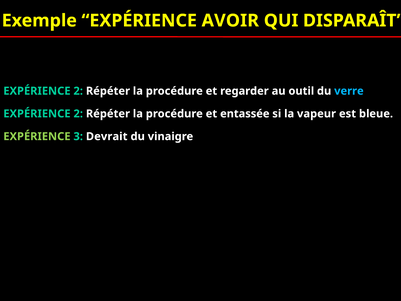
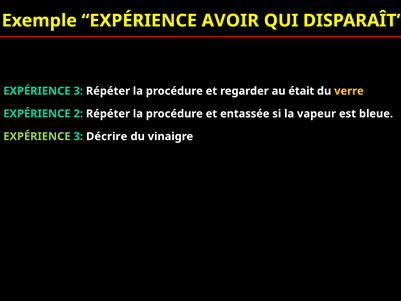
2 at (78, 91): 2 -> 3
outil: outil -> était
verre colour: light blue -> yellow
Devrait: Devrait -> Décrire
